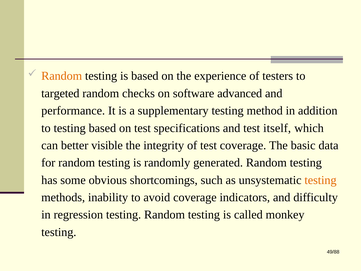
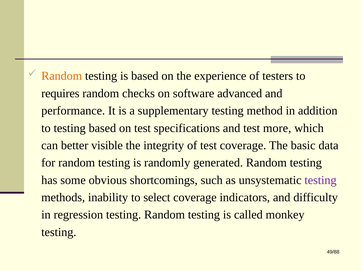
targeted: targeted -> requires
itself: itself -> more
testing at (321, 180) colour: orange -> purple
avoid: avoid -> select
